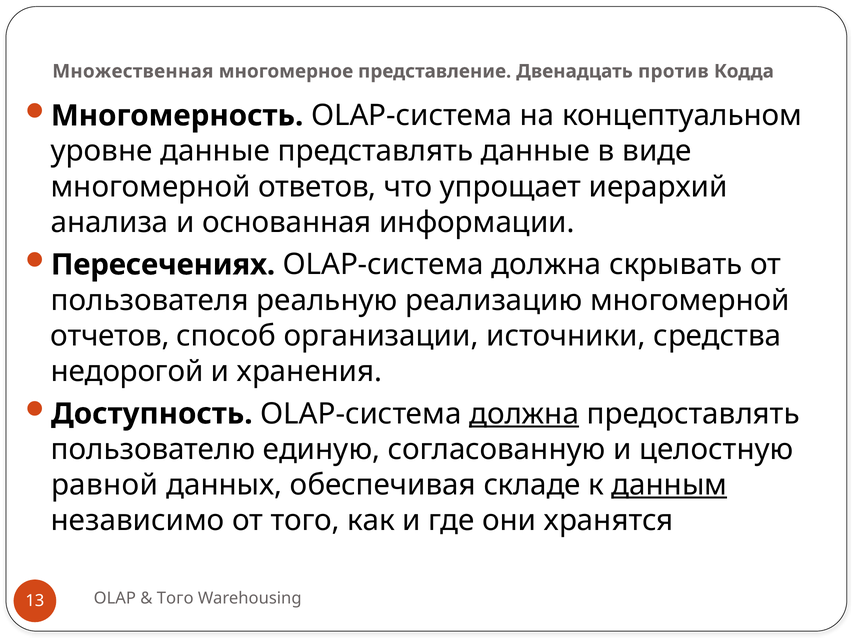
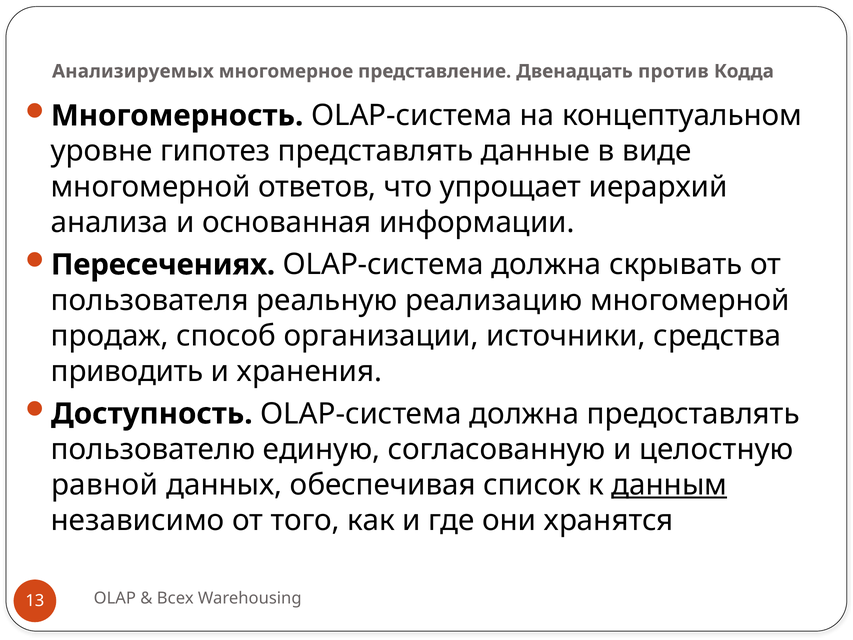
Множественная: Множественная -> Анализируемых
уровне данные: данные -> гипотез
отчетов: отчетов -> продаж
недорогой: недорогой -> приводить
должна at (524, 414) underline: present -> none
складе: складе -> список
Того at (175, 598): Того -> Всех
